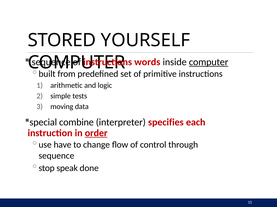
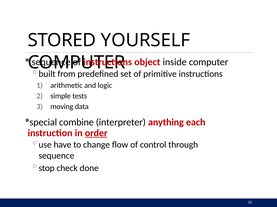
words: words -> object
computer at (209, 62) underline: present -> none
specifies: specifies -> anything
speak: speak -> check
